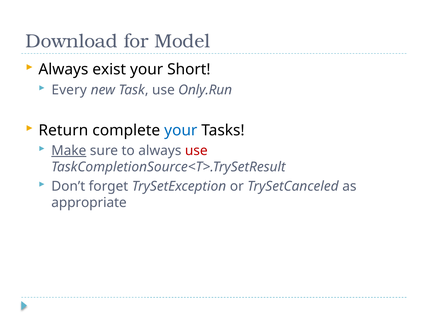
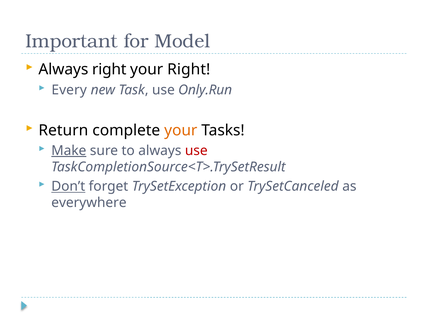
Download: Download -> Important
Always exist: exist -> right
your Short: Short -> Right
your at (181, 130) colour: blue -> orange
Don’t underline: none -> present
appropriate: appropriate -> everywhere
